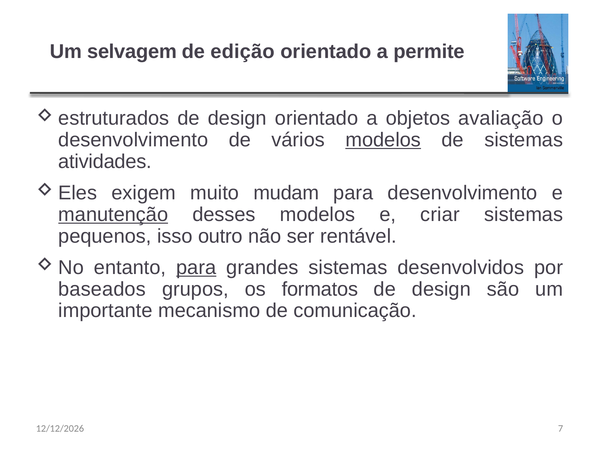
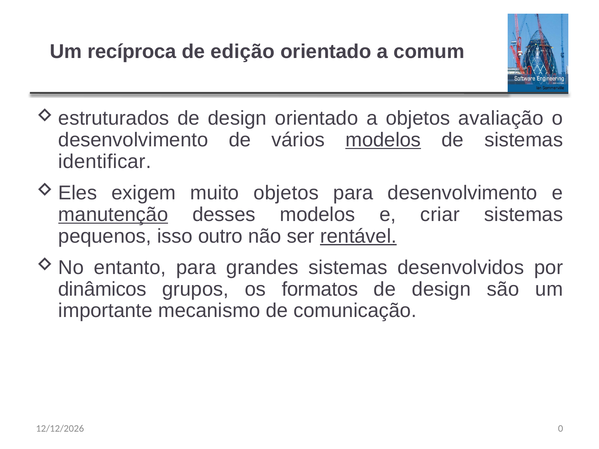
selvagem: selvagem -> recíproca
permite: permite -> comum
atividades: atividades -> identificar
muito mudam: mudam -> objetos
rentável underline: none -> present
para at (196, 268) underline: present -> none
baseados: baseados -> dinâmicos
7: 7 -> 0
